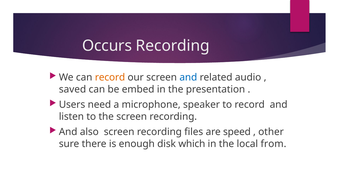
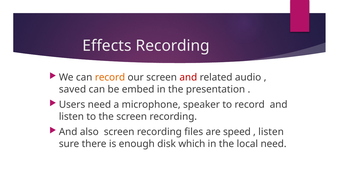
Occurs: Occurs -> Effects
and at (188, 77) colour: blue -> red
other at (271, 132): other -> listen
local from: from -> need
